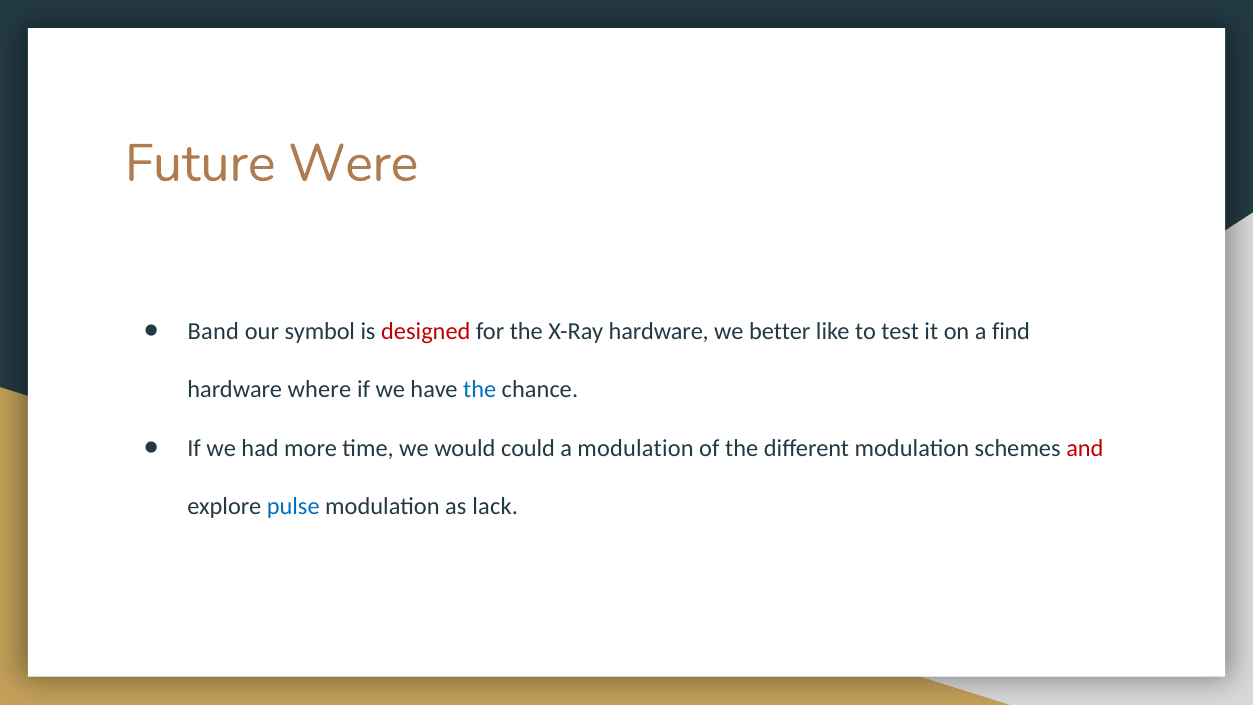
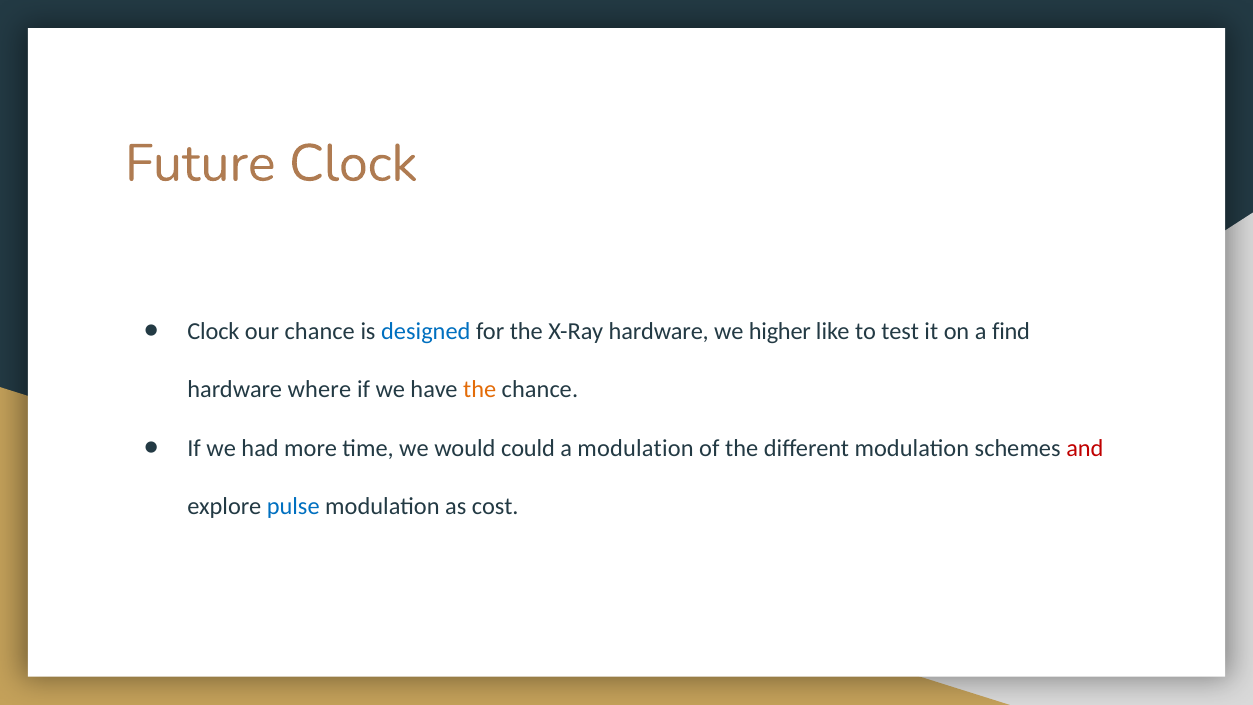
Future Were: Were -> Clock
Band at (213, 331): Band -> Clock
our symbol: symbol -> chance
designed colour: red -> blue
better: better -> higher
the at (480, 389) colour: blue -> orange
lack: lack -> cost
